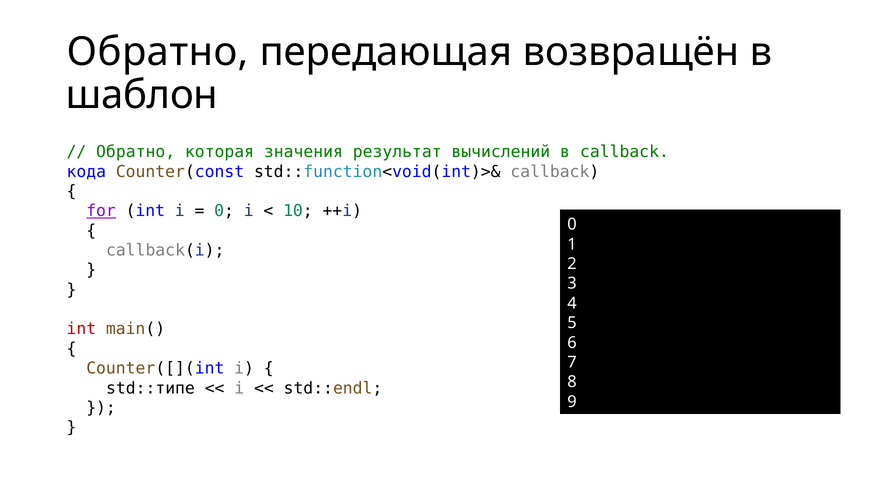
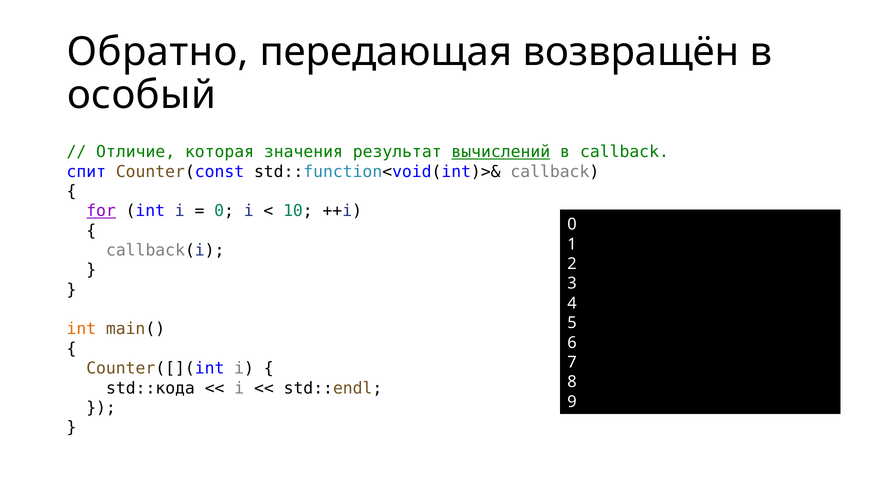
шаблон: шаблон -> особый
Обратно at (136, 152): Обратно -> Отличие
вычислений underline: none -> present
кода: кода -> спит
int at (81, 329) colour: red -> orange
std::типе: std::типе -> std::кода
